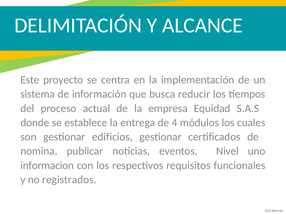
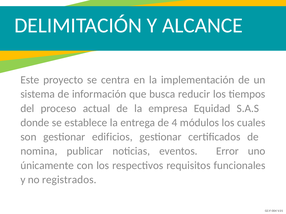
Nivel: Nivel -> Error
informacion: informacion -> únicamente
